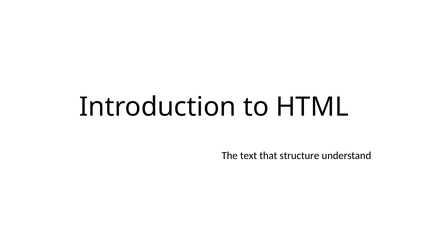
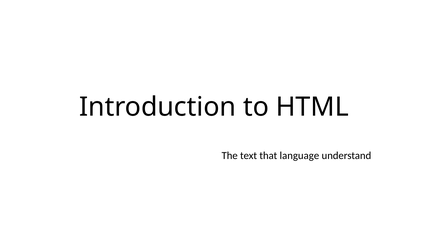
structure: structure -> language
